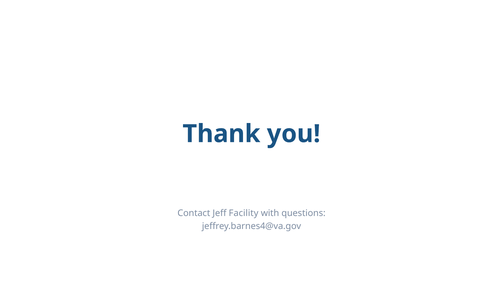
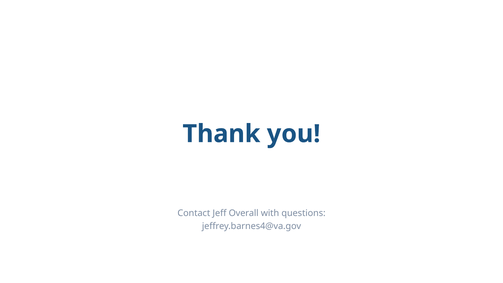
Facility: Facility -> Overall
